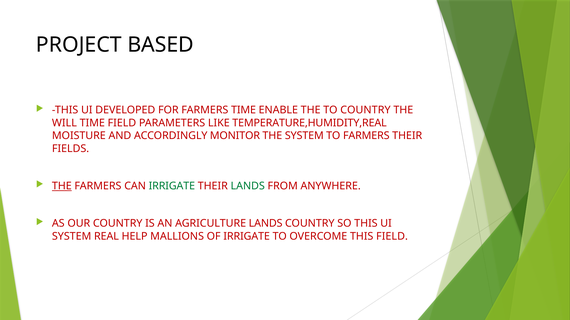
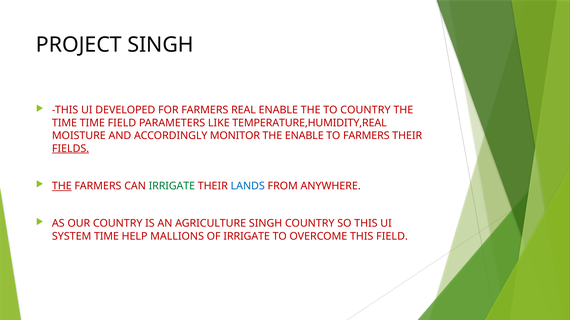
PROJECT BASED: BASED -> SINGH
FARMERS TIME: TIME -> REAL
WILL at (64, 123): WILL -> TIME
THE SYSTEM: SYSTEM -> ENABLE
FIELDS underline: none -> present
LANDS at (248, 186) colour: green -> blue
AGRICULTURE LANDS: LANDS -> SINGH
SYSTEM REAL: REAL -> TIME
